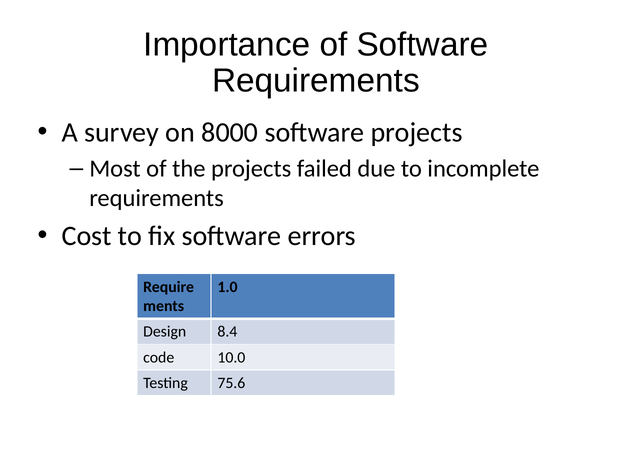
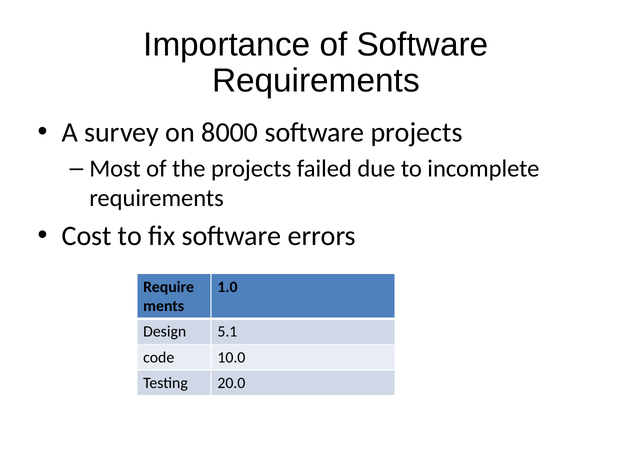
8.4: 8.4 -> 5.1
75.6: 75.6 -> 20.0
